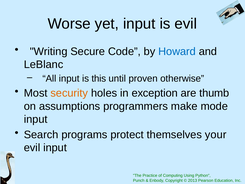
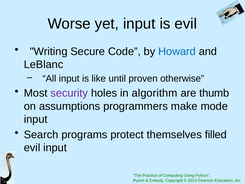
this: this -> like
security colour: orange -> purple
exception: exception -> algorithm
your: your -> filled
